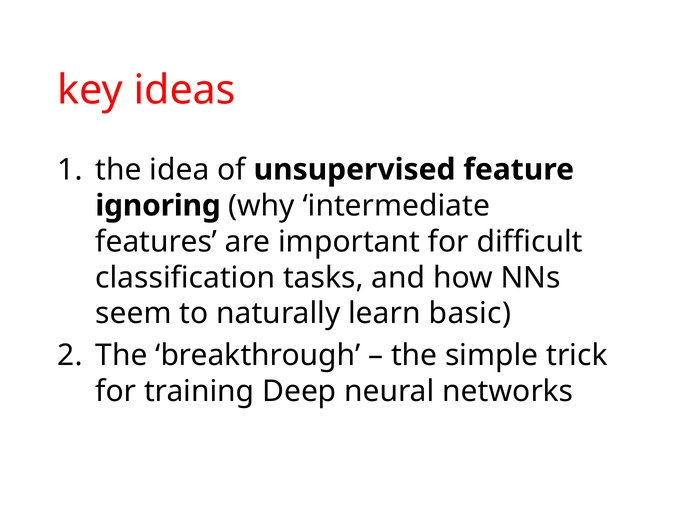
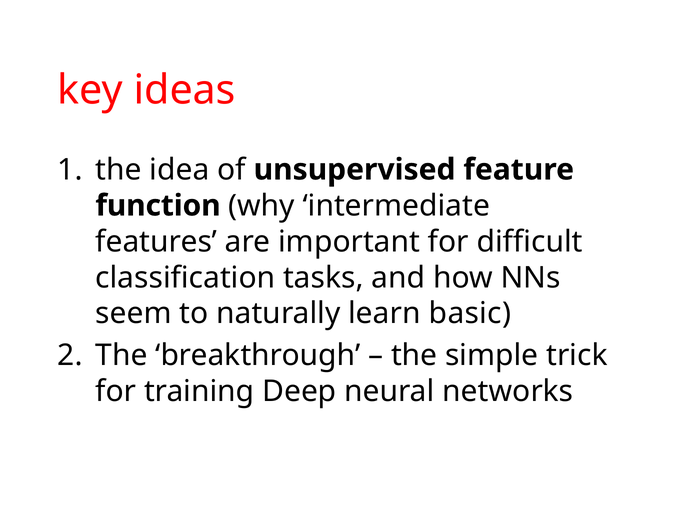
ignoring: ignoring -> function
